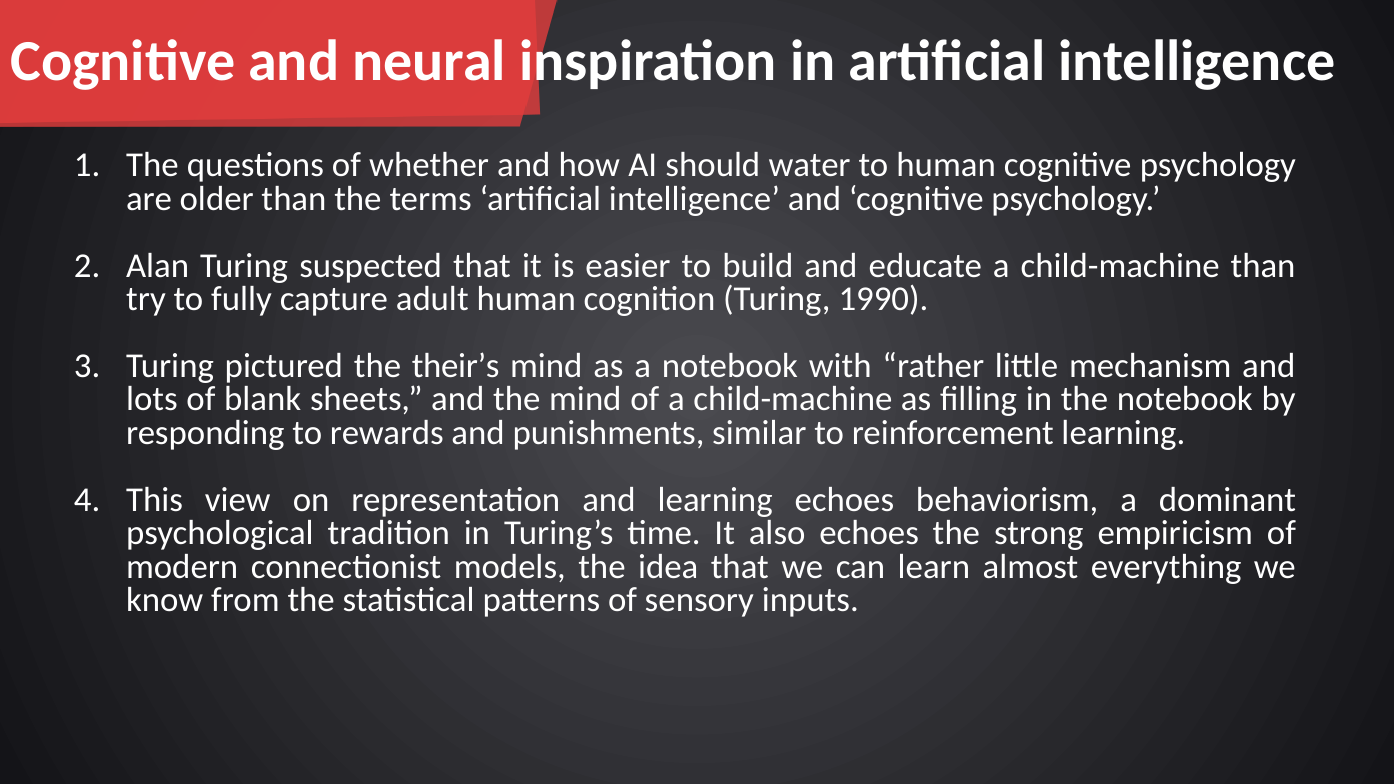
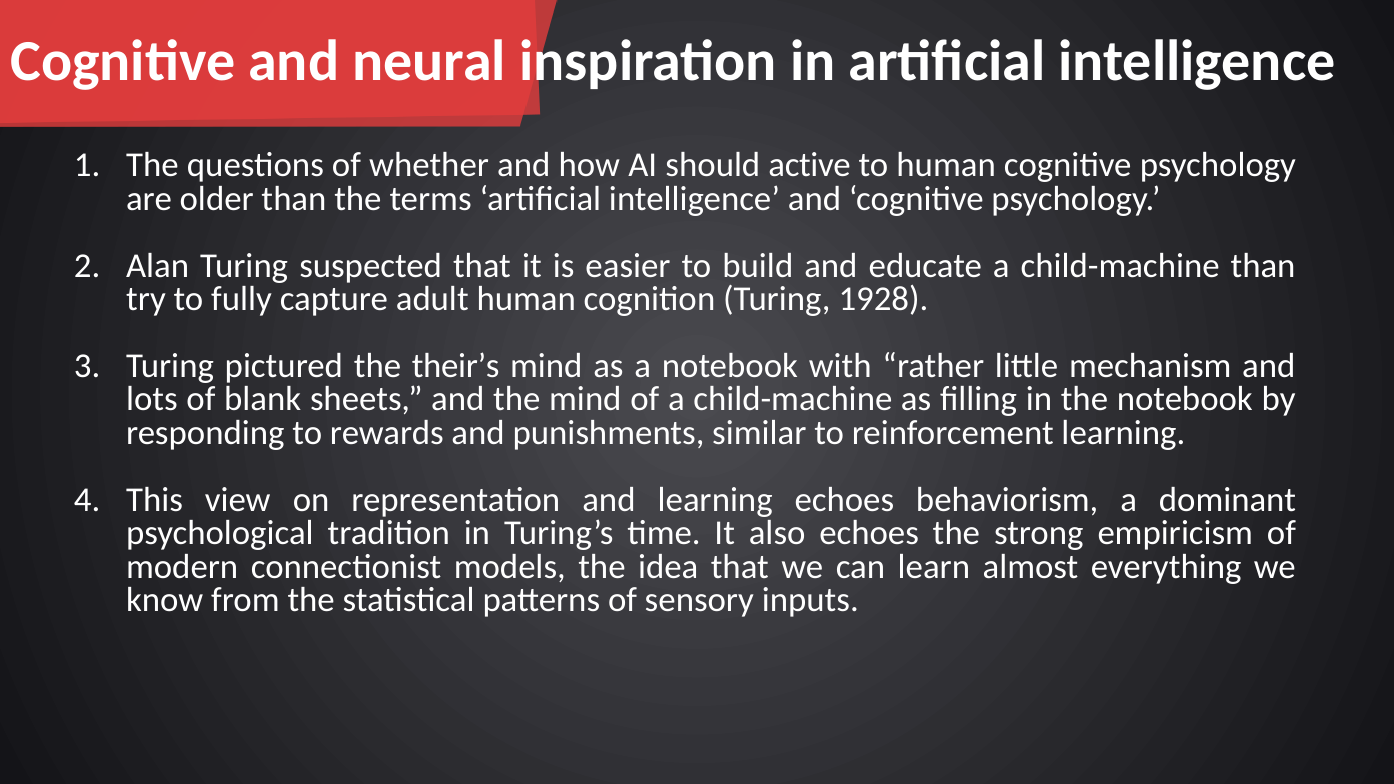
water: water -> active
1990: 1990 -> 1928
